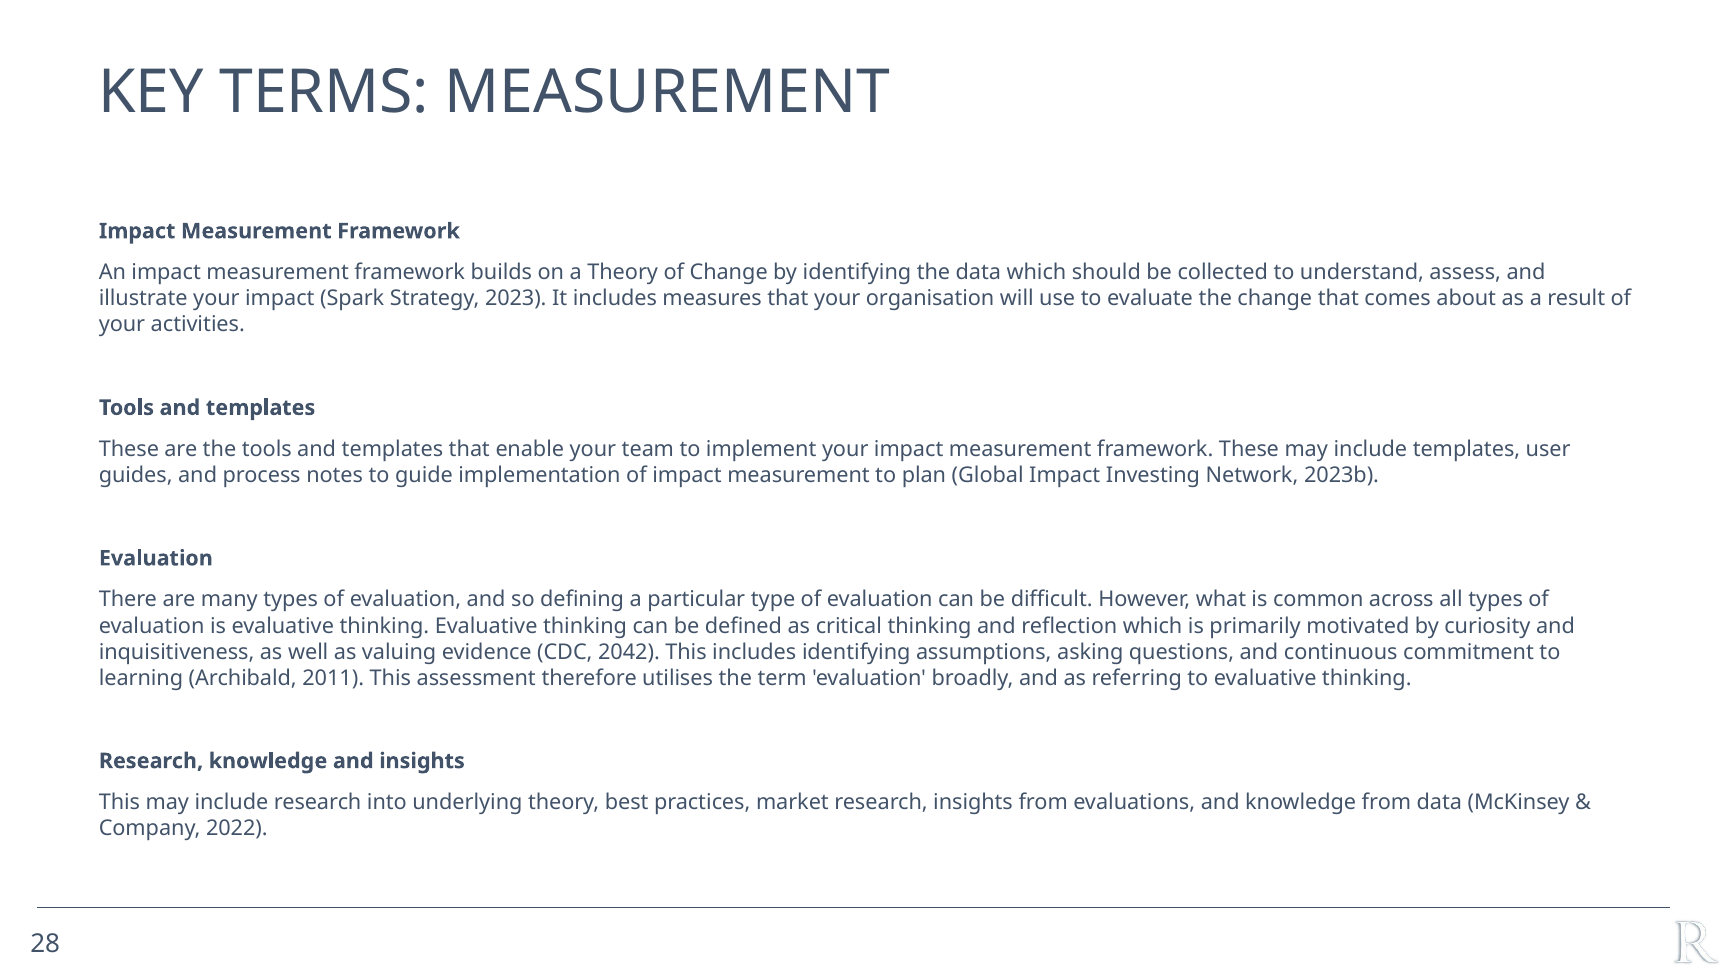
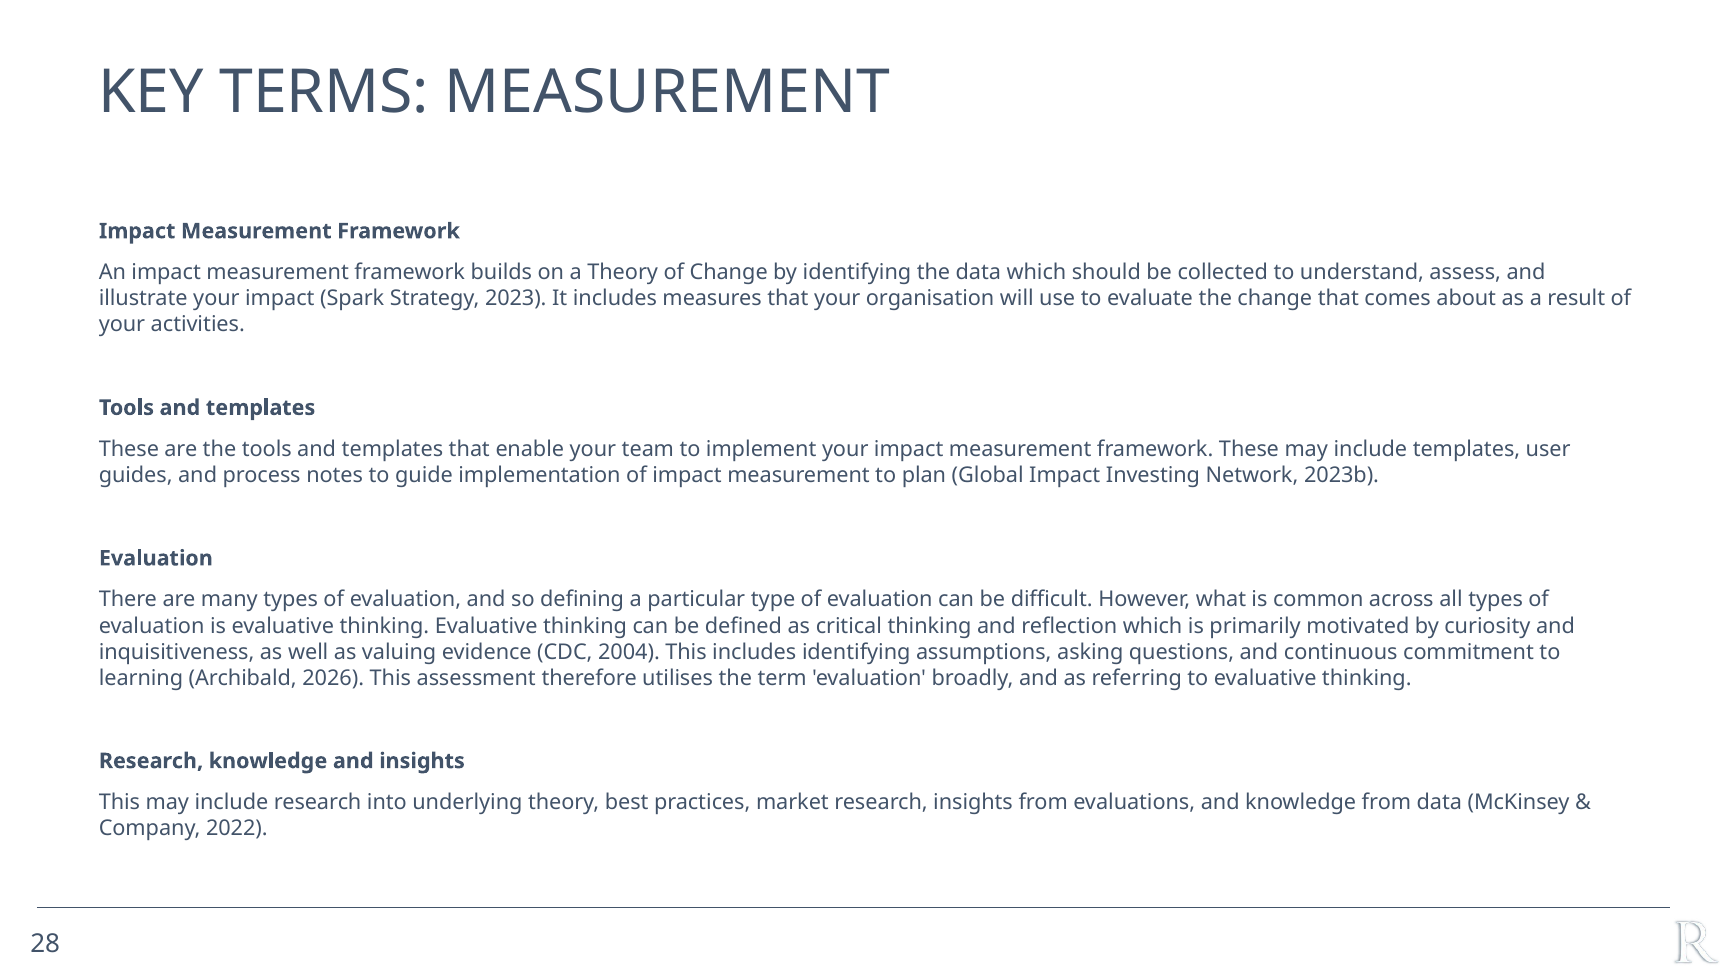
2042: 2042 -> 2004
2011: 2011 -> 2026
